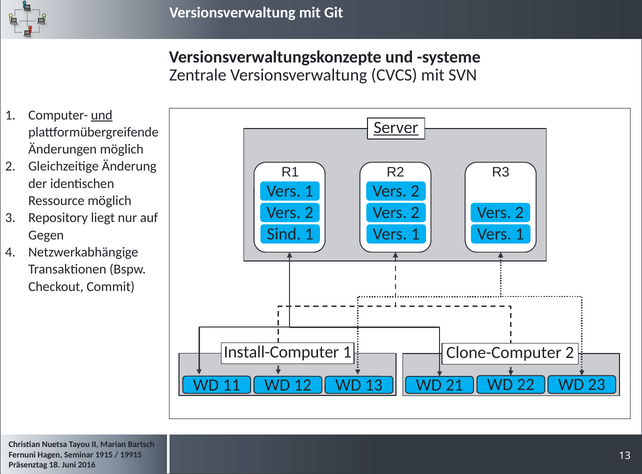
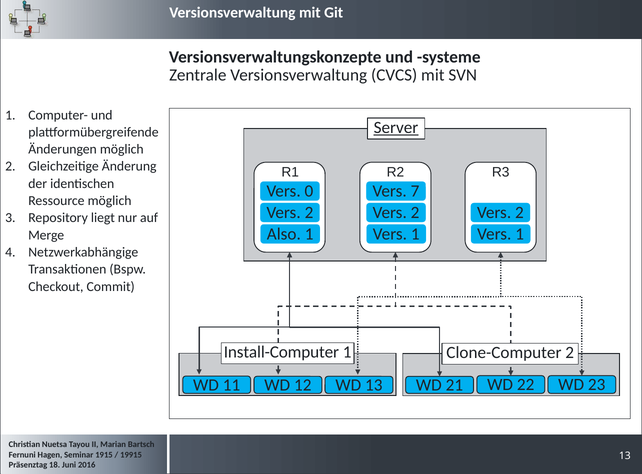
und at (102, 115) underline: present -> none
1 at (309, 191): 1 -> 0
2 at (415, 191): 2 -> 7
Sind: Sind -> Also
Gegen: Gegen -> Merge
